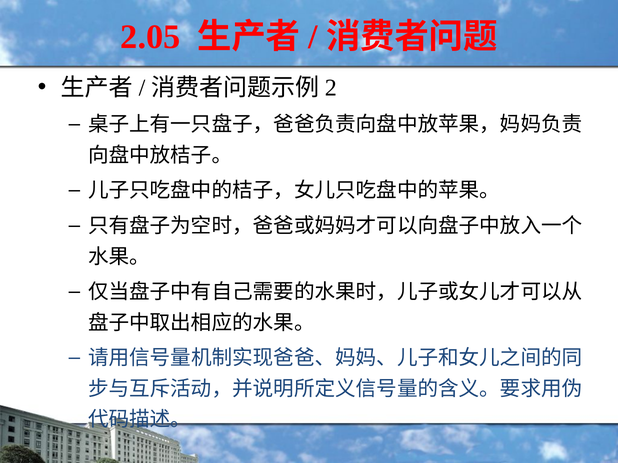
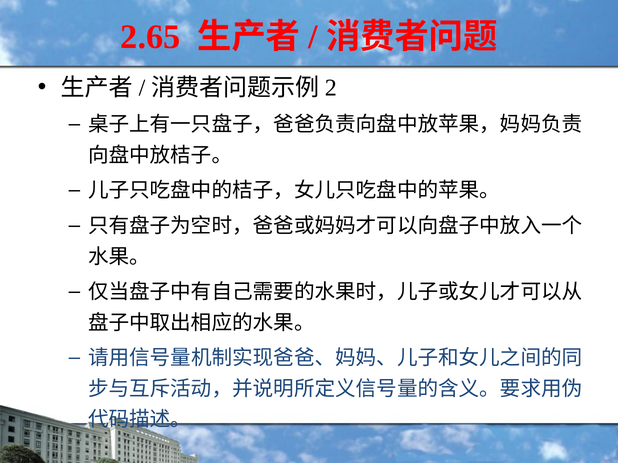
2.05: 2.05 -> 2.65
